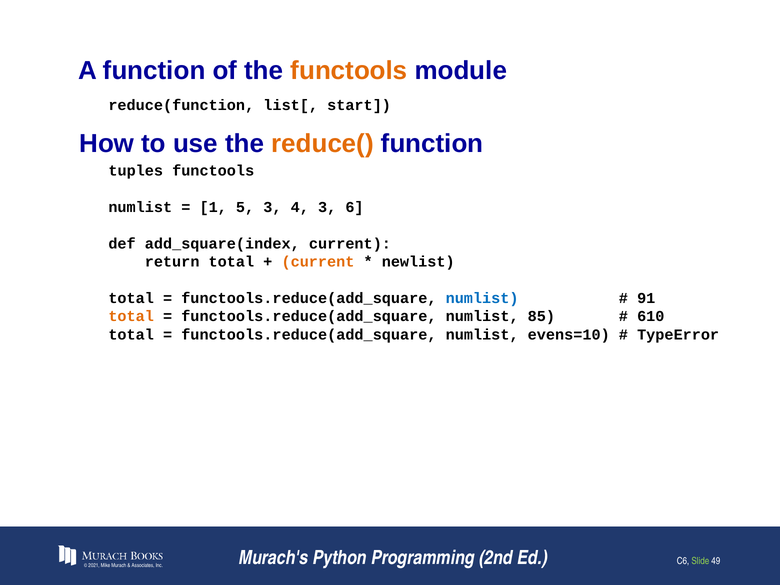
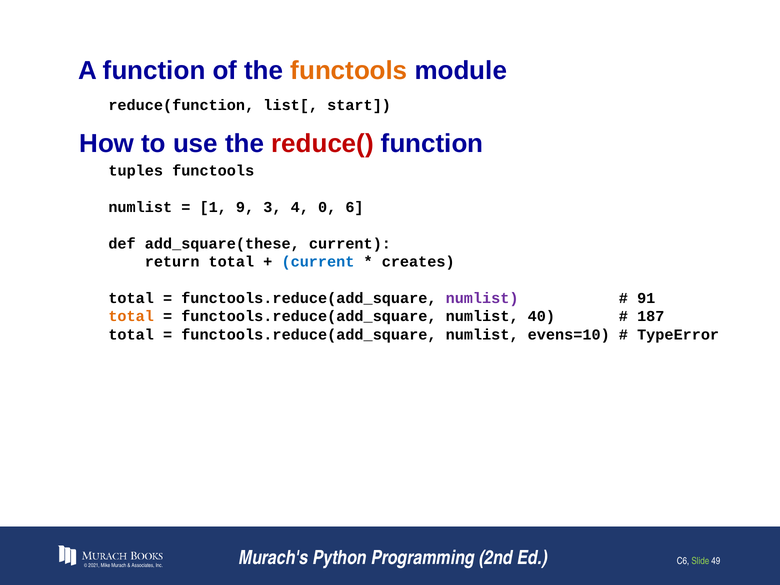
reduce( colour: orange -> red
5: 5 -> 9
4 3: 3 -> 0
add_square(index: add_square(index -> add_square(these
current at (318, 262) colour: orange -> blue
newlist: newlist -> creates
numlist at (482, 298) colour: blue -> purple
85: 85 -> 40
610: 610 -> 187
